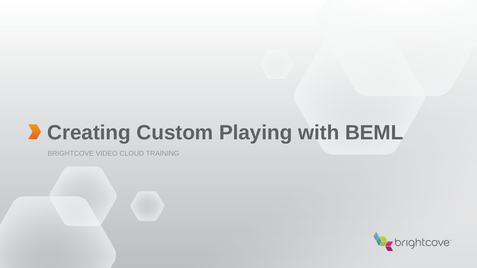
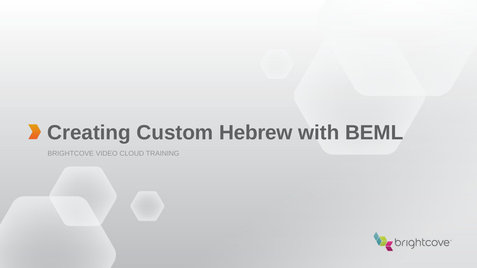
Playing: Playing -> Hebrew
